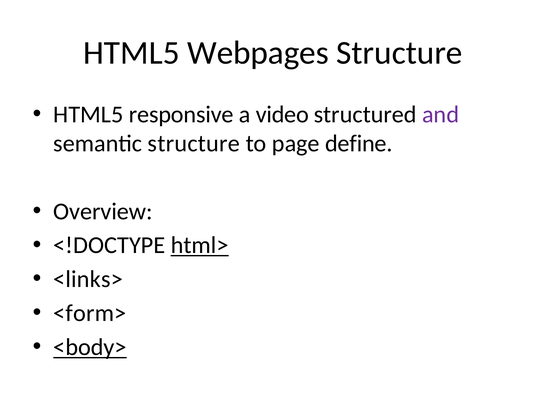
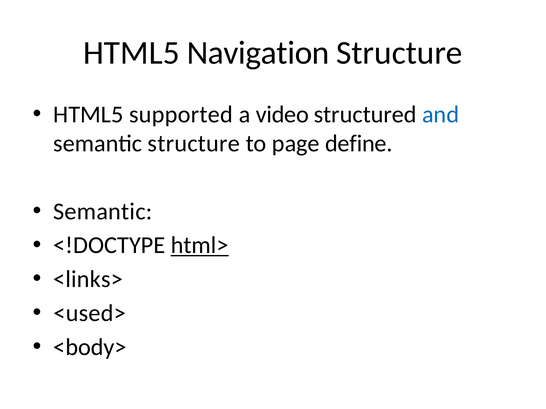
Webpages: Webpages -> Navigation
responsive: responsive -> supported
and colour: purple -> blue
Overview at (103, 212): Overview -> Semantic
<form>: <form> -> <used>
<body> underline: present -> none
